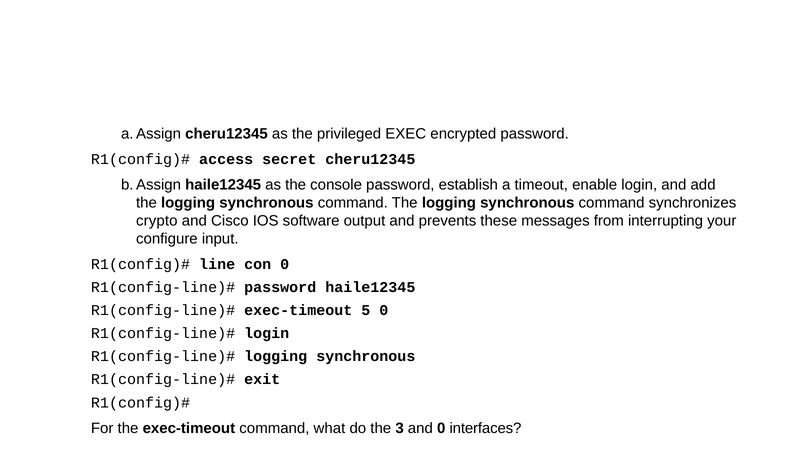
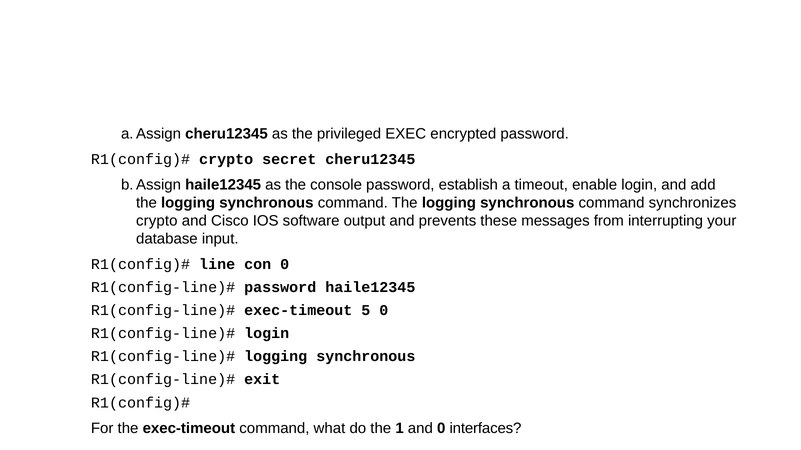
access at (226, 160): access -> crypto
configure: configure -> database
3: 3 -> 1
